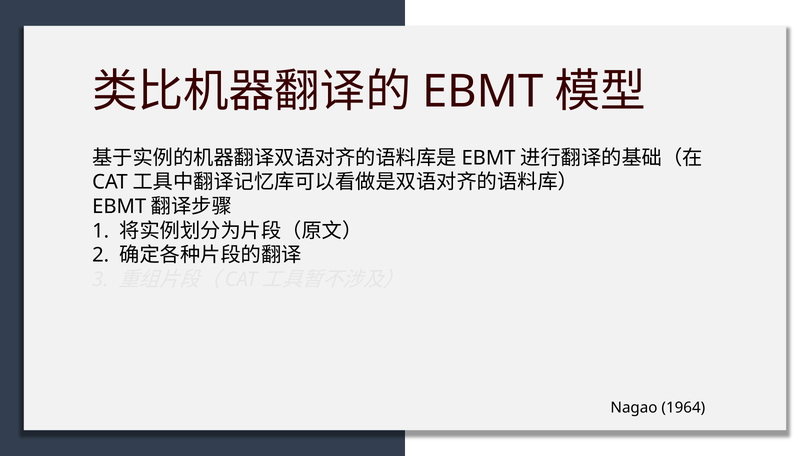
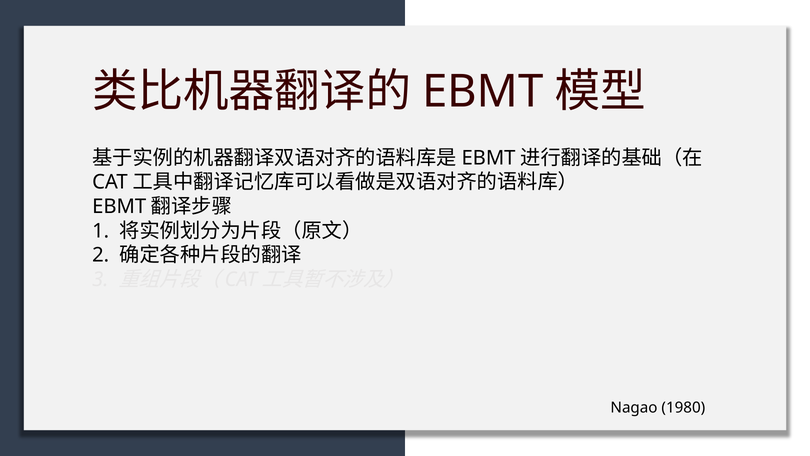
1964: 1964 -> 1980
